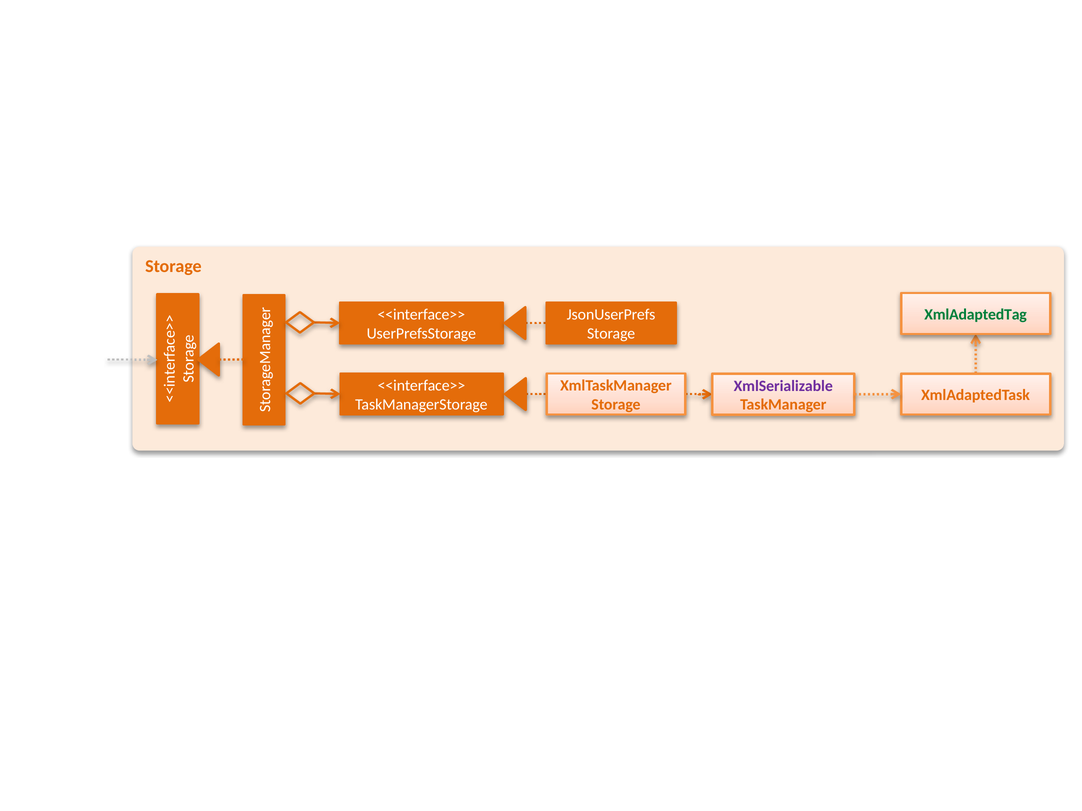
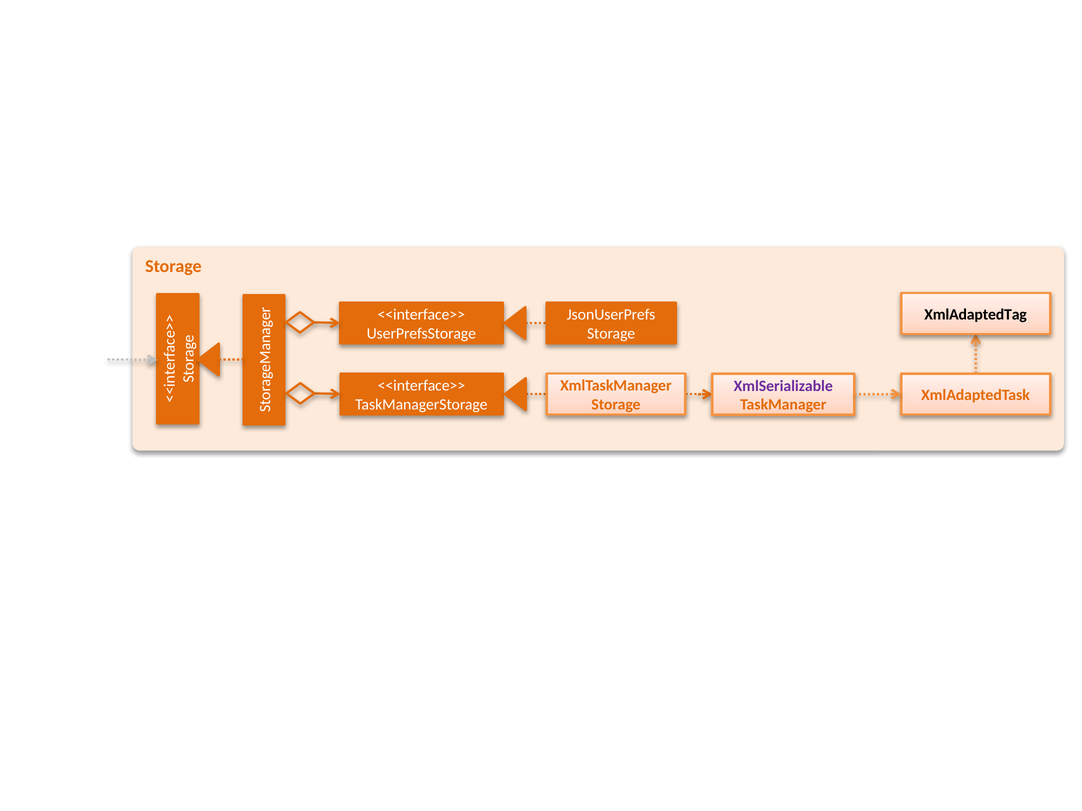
XmlAdaptedTag colour: green -> black
